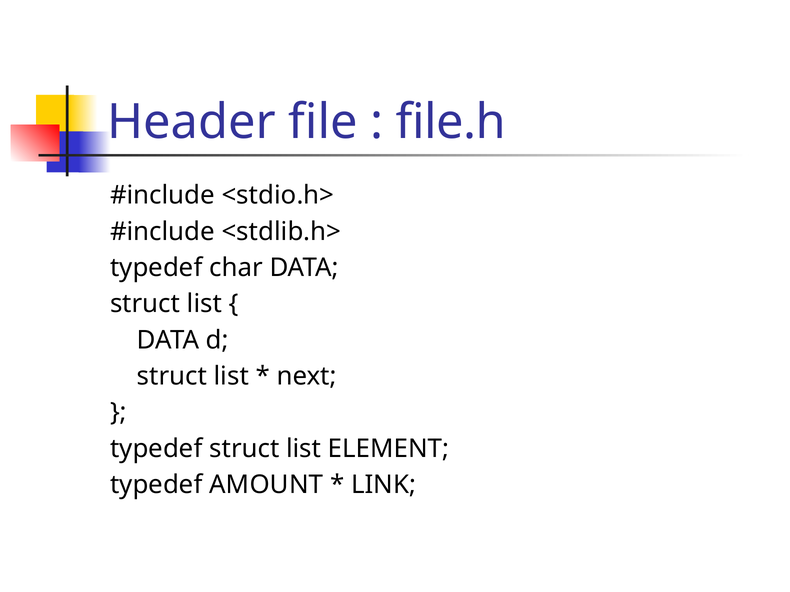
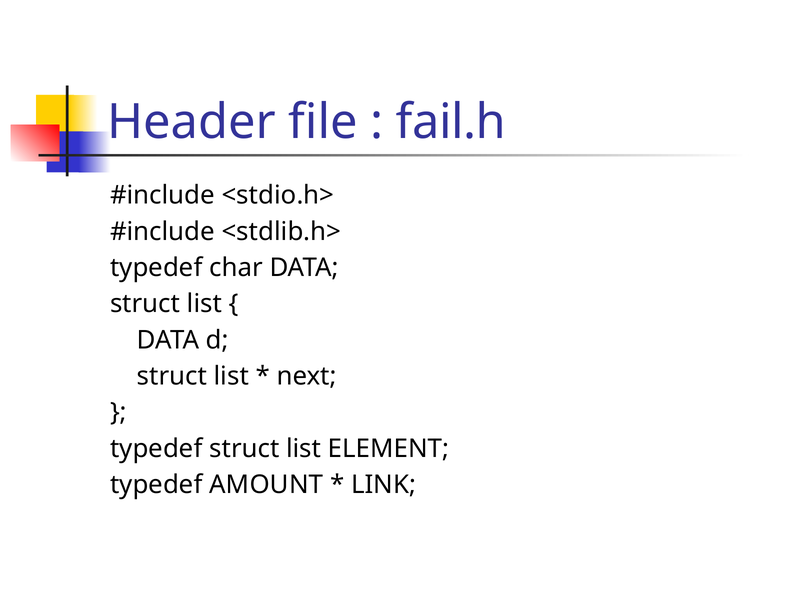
file.h: file.h -> fail.h
